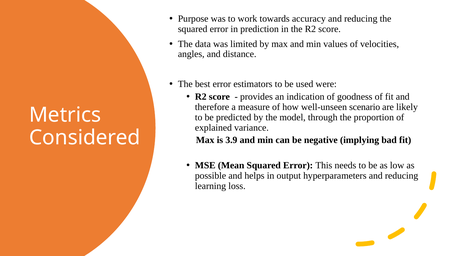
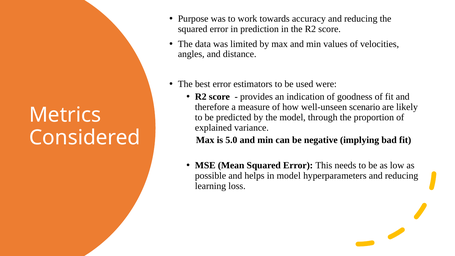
3.9: 3.9 -> 5.0
in output: output -> model
